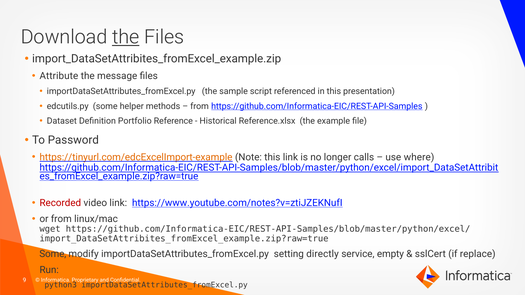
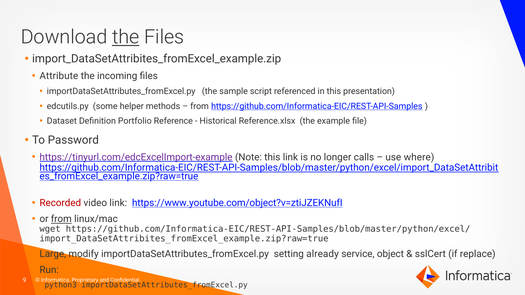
message: message -> incoming
https://tinyurl.com/edcExcelImport-example colour: orange -> purple
https://www.youtube.com/notes?v=ztiJZEKNufI: https://www.youtube.com/notes?v=ztiJZEKNufI -> https://www.youtube.com/object?v=ztiJZEKNufI
from at (61, 219) underline: none -> present
Some at (53, 254): Some -> Large
directly: directly -> already
empty: empty -> object
